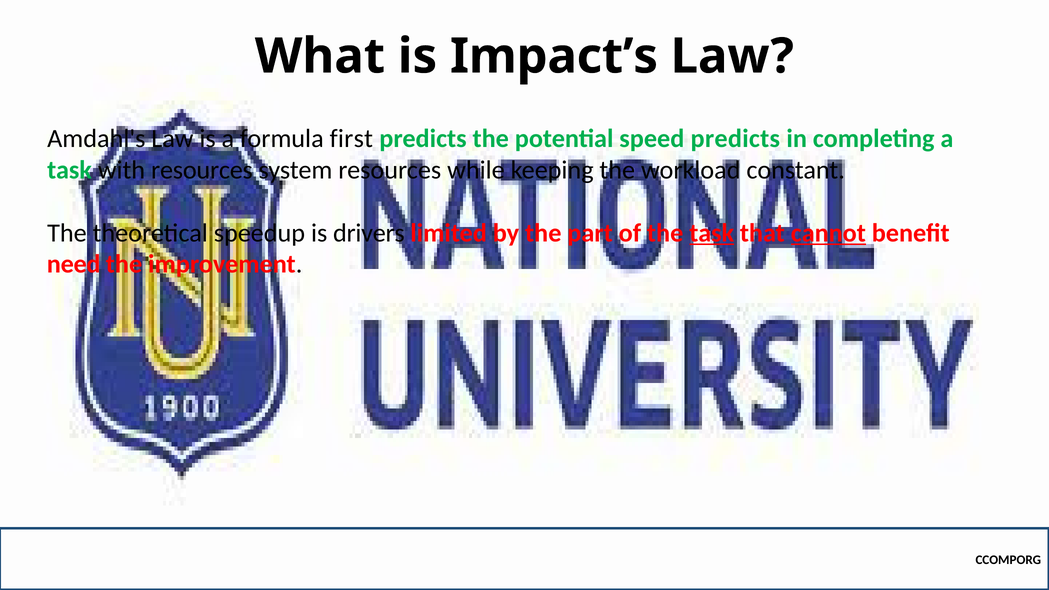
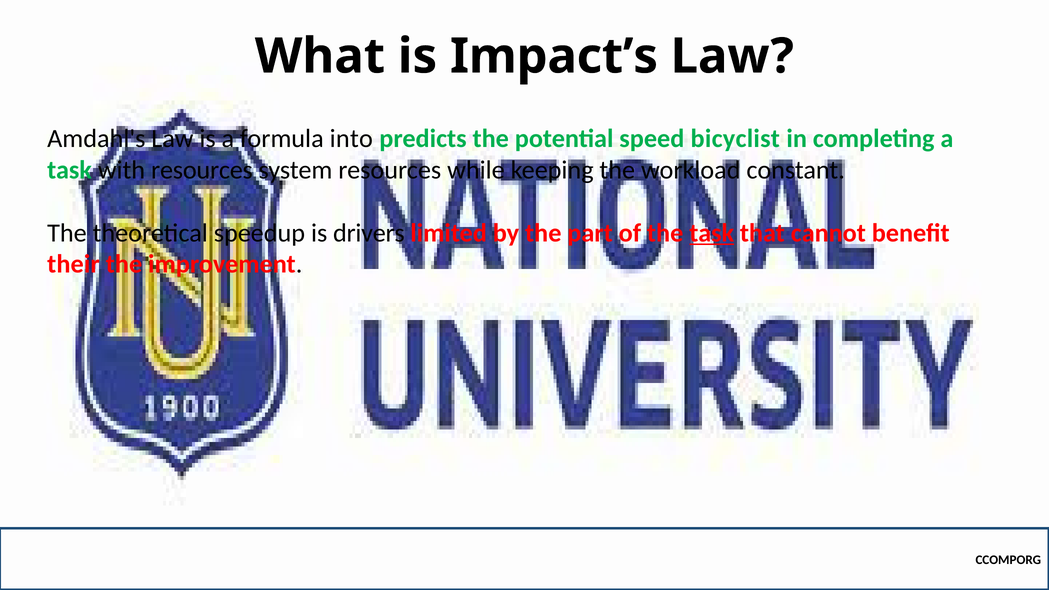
first: first -> into
speed predicts: predicts -> bicyclist
cannot underline: present -> none
need: need -> their
